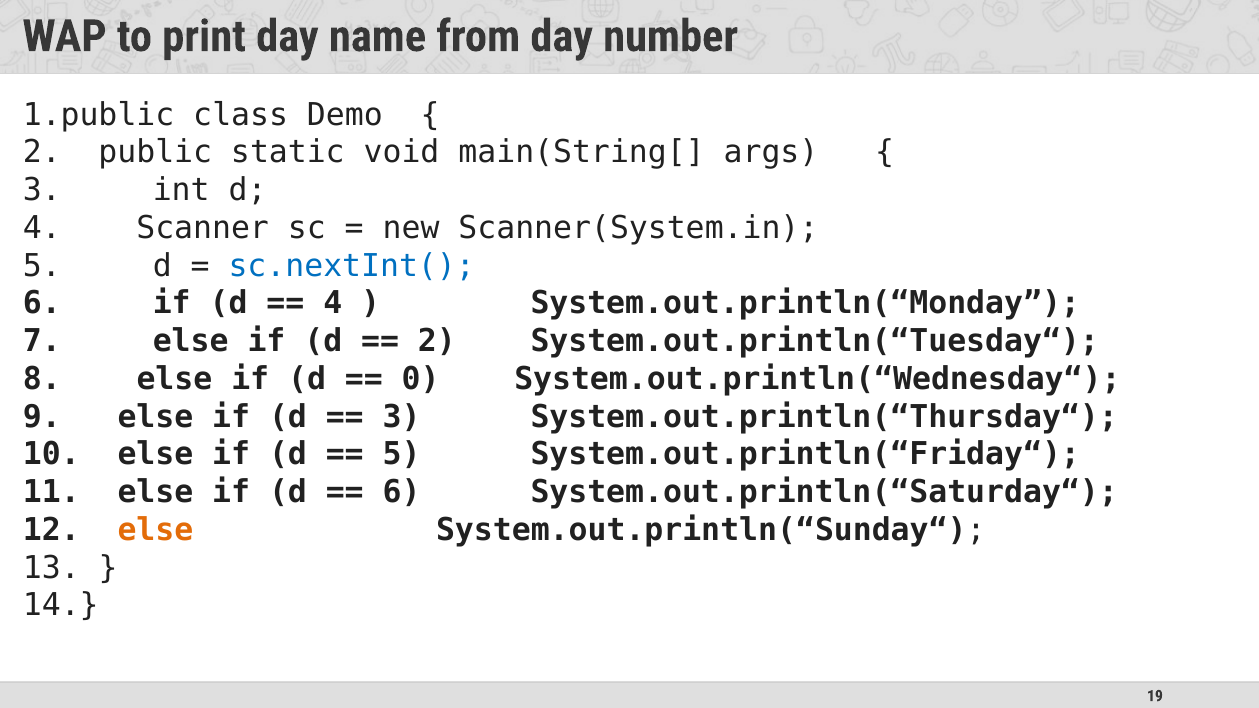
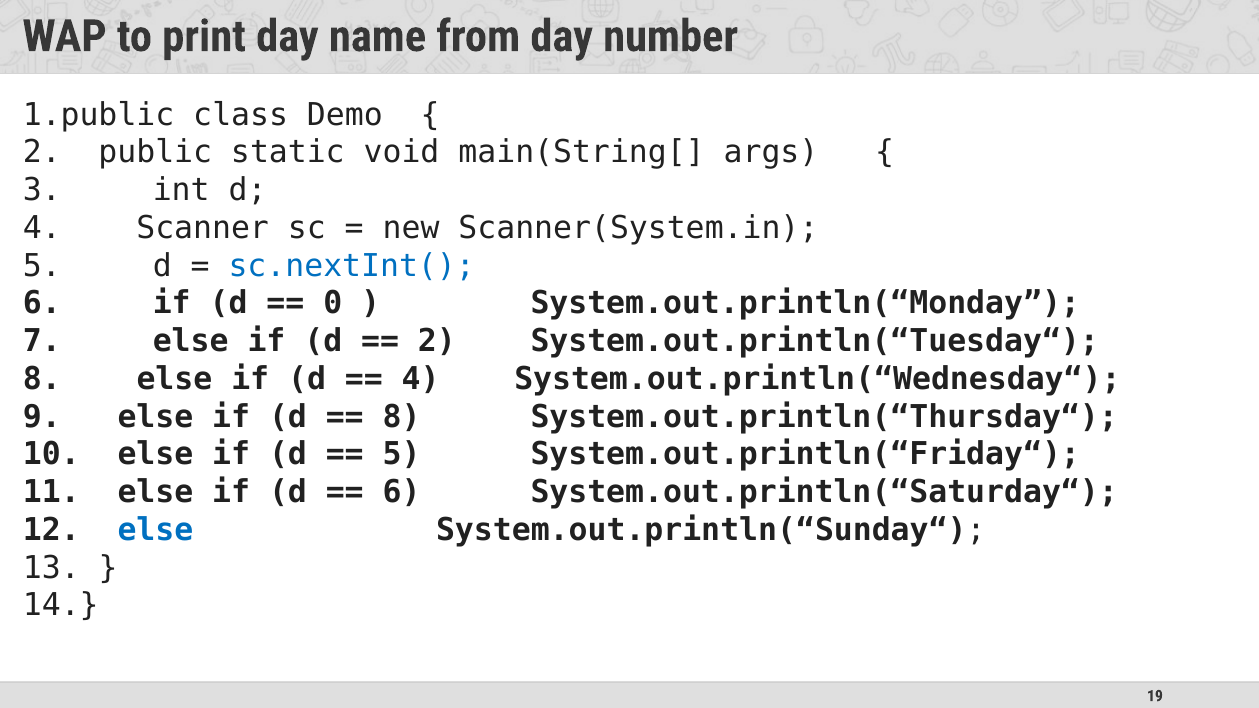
4 at (333, 304): 4 -> 0
0 at (421, 379): 0 -> 4
3 at (402, 417): 3 -> 8
else at (155, 530) colour: orange -> blue
